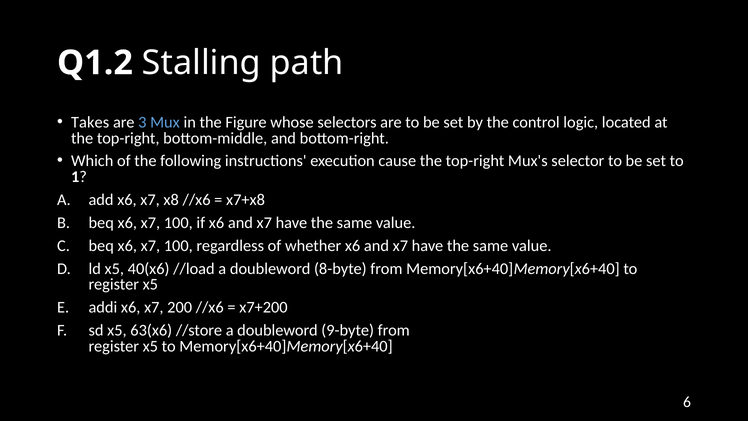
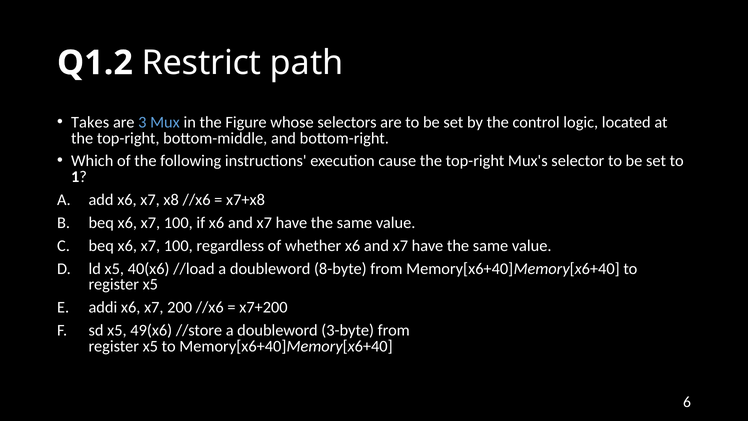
Stalling: Stalling -> Restrict
63(x6: 63(x6 -> 49(x6
9-byte: 9-byte -> 3-byte
